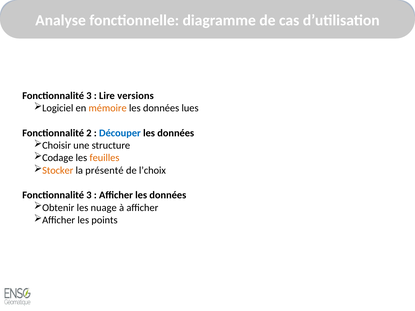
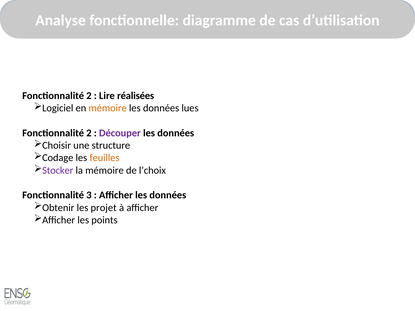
3 at (89, 96): 3 -> 2
versions: versions -> réalisées
Découper colour: blue -> purple
Stocker colour: orange -> purple
la présenté: présenté -> mémoire
nuage: nuage -> projet
